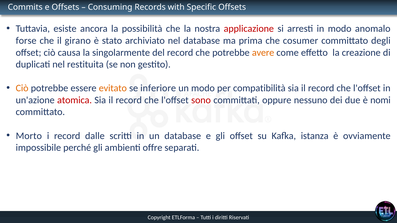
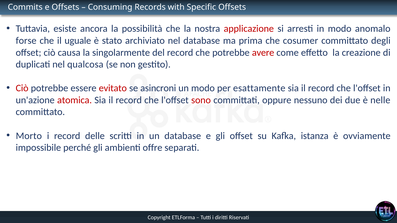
girano: girano -> uguale
avere colour: orange -> red
restituita: restituita -> qualcosa
Ciò at (22, 88) colour: orange -> red
evitato colour: orange -> red
inferiore: inferiore -> asincroni
compatibilità: compatibilità -> esattamente
nomi: nomi -> nelle
dalle: dalle -> delle
